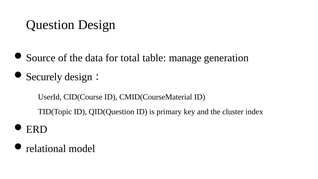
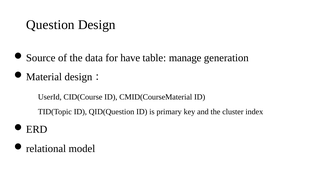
total: total -> have
Securely: Securely -> Material
